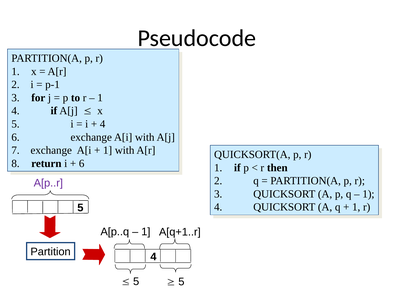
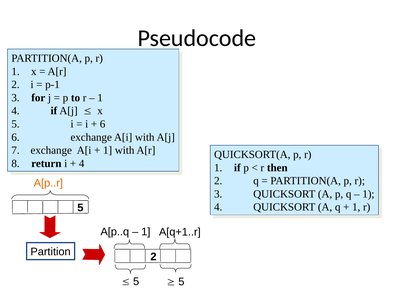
4 at (103, 124): 4 -> 6
6 at (82, 163): 6 -> 4
A[p..r colour: purple -> orange
Partition 4: 4 -> 2
